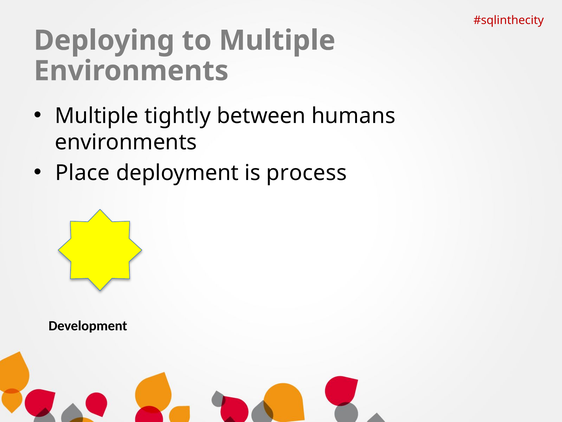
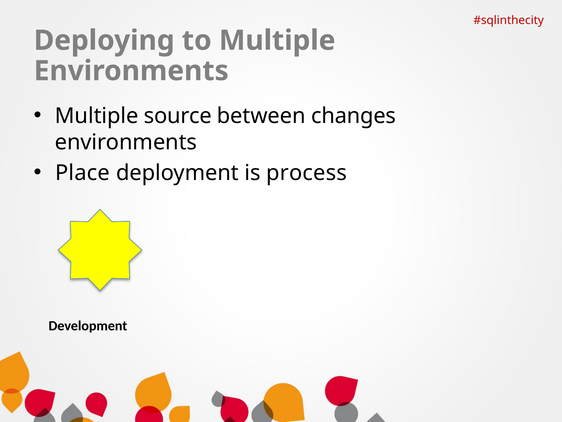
tightly: tightly -> source
humans: humans -> changes
